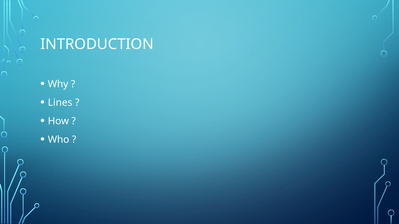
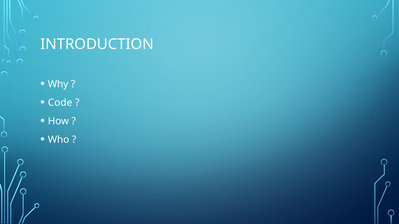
Lines: Lines -> Code
